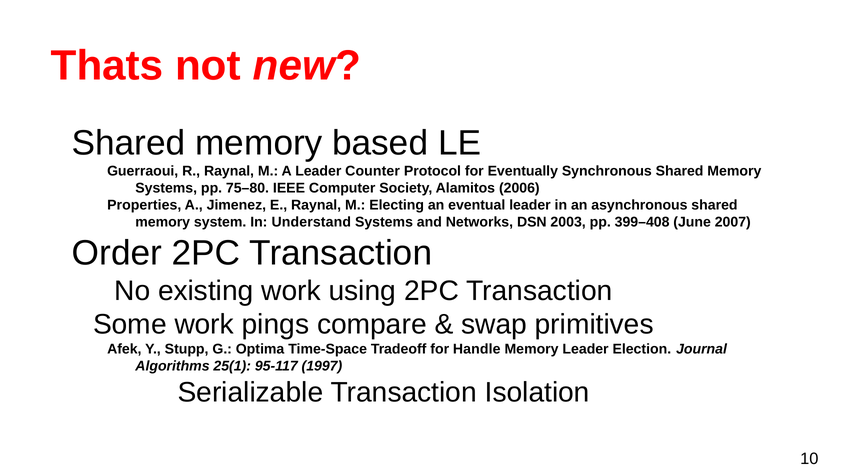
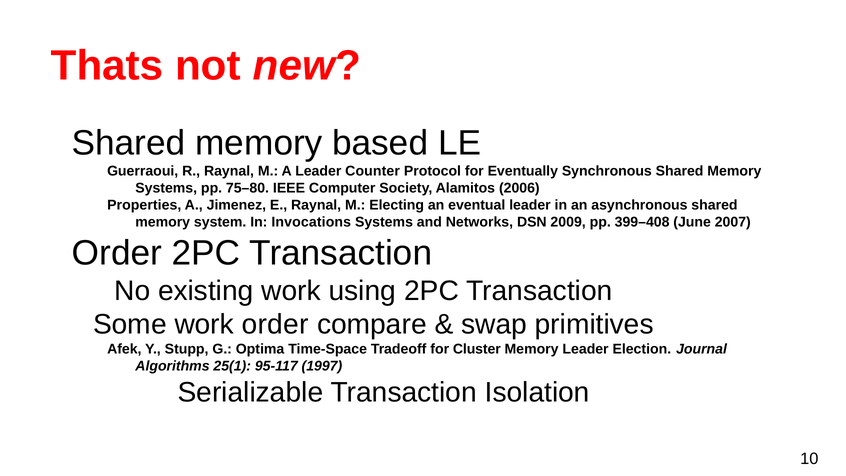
Understand: Understand -> Invocations
2003: 2003 -> 2009
work pings: pings -> order
Handle: Handle -> Cluster
